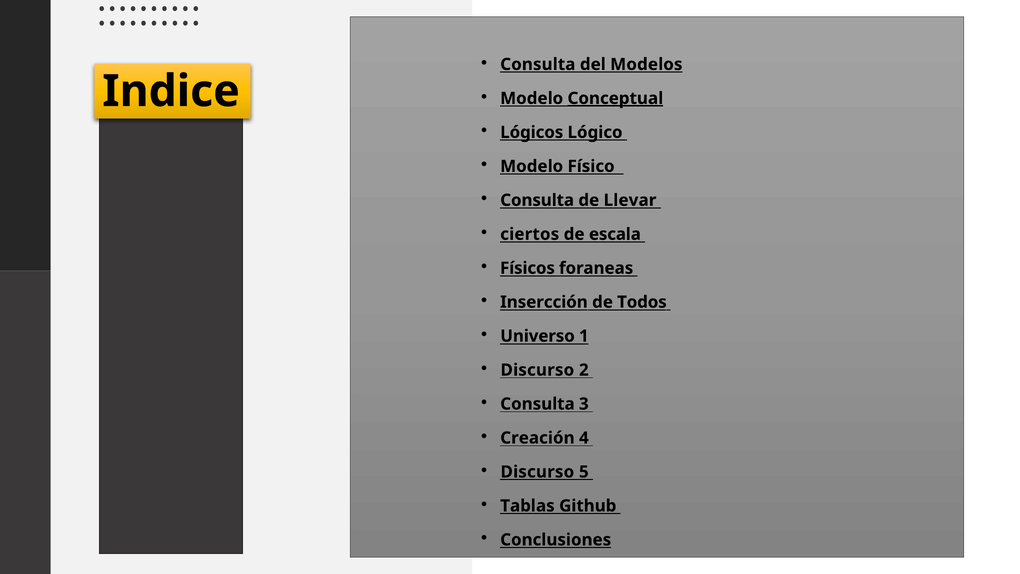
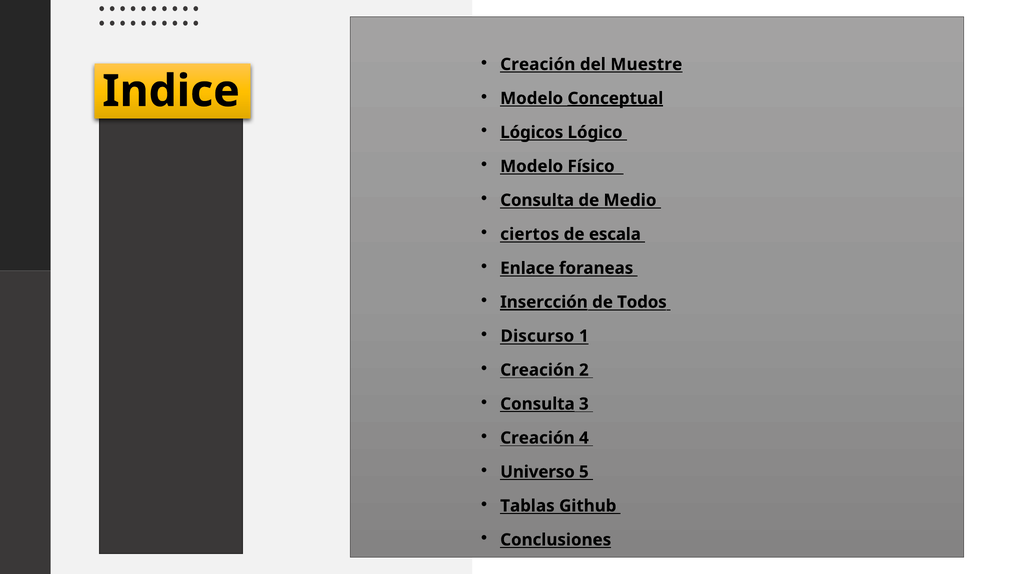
Consulta at (538, 64): Consulta -> Creación
Modelos: Modelos -> Muestre
Llevar: Llevar -> Medio
Físicos: Físicos -> Enlace
Insercción underline: none -> present
Universo: Universo -> Discurso
Discurso at (537, 370): Discurso -> Creación
Consulta at (537, 404) underline: none -> present
Discurso at (537, 472): Discurso -> Universo
